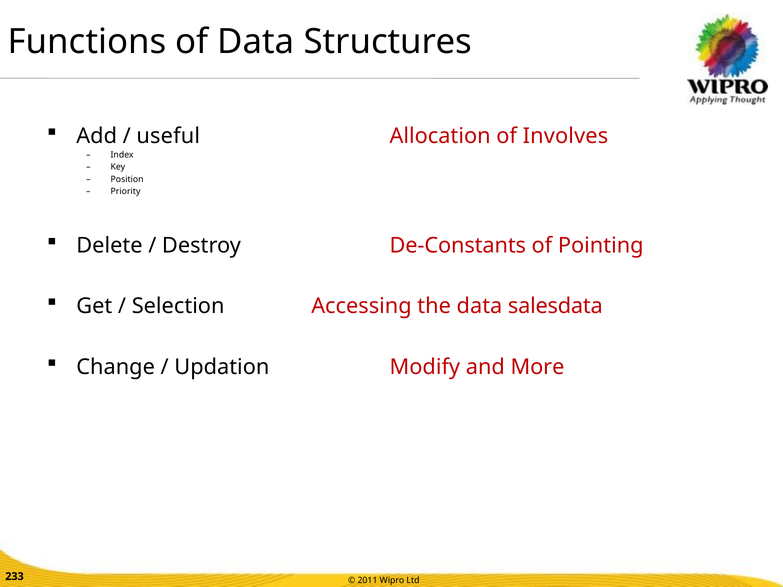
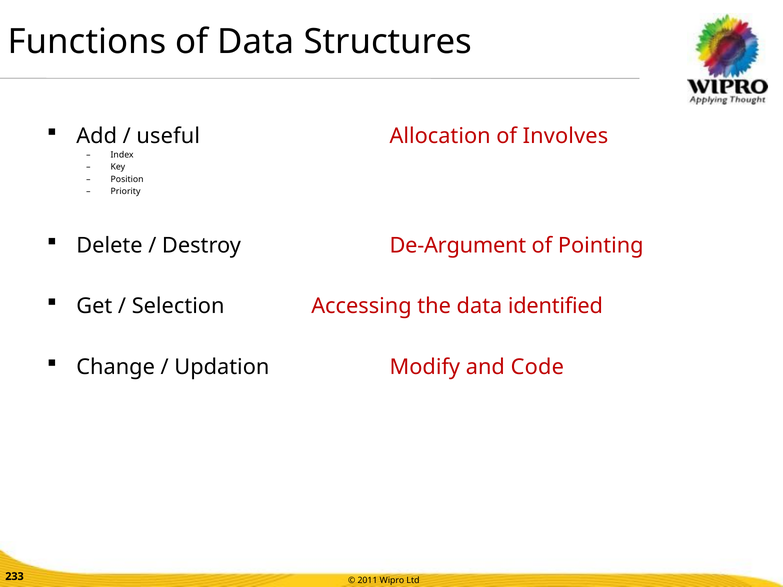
De-Constants: De-Constants -> De-Argument
salesdata: salesdata -> identified
More: More -> Code
